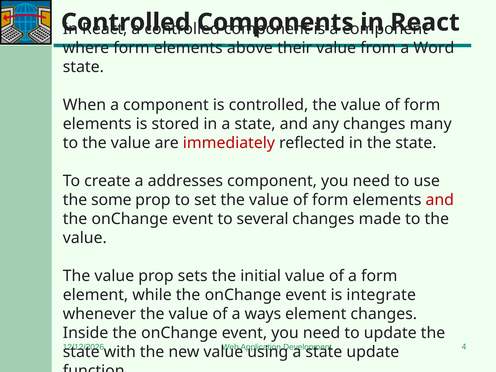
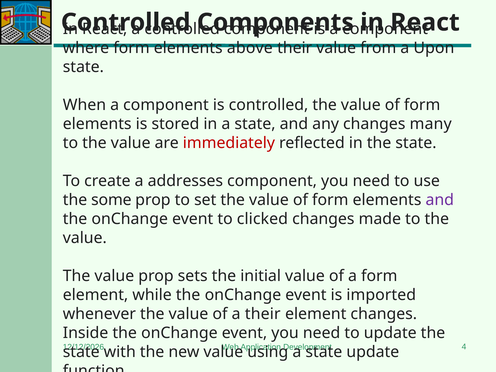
Word: Word -> Upon
and at (440, 200) colour: red -> purple
several: several -> clicked
integrate: integrate -> imported
a ways: ways -> their
